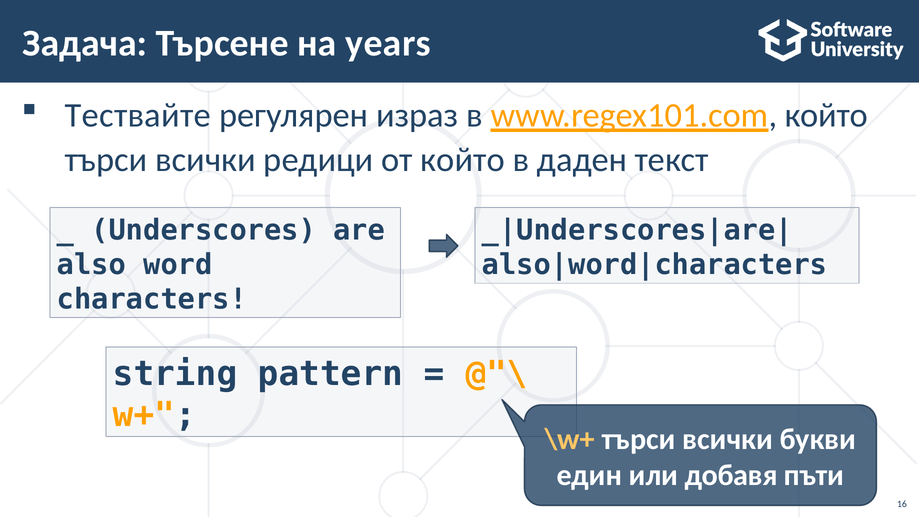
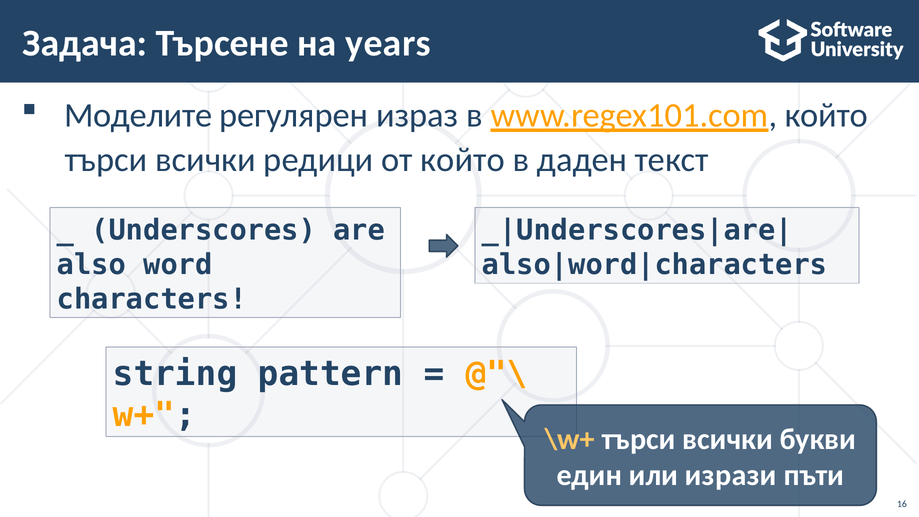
Тествайте: Тествайте -> Моделите
добавя: добавя -> изрази
